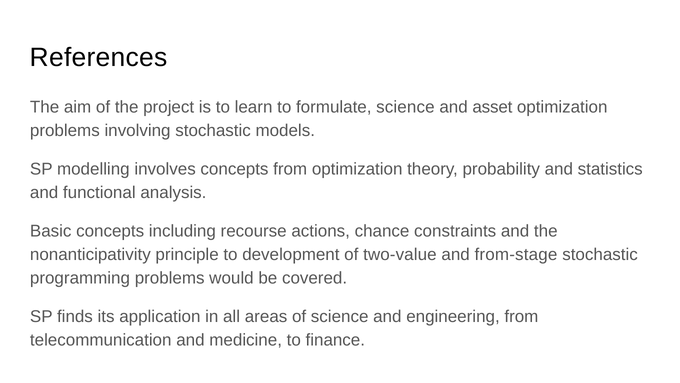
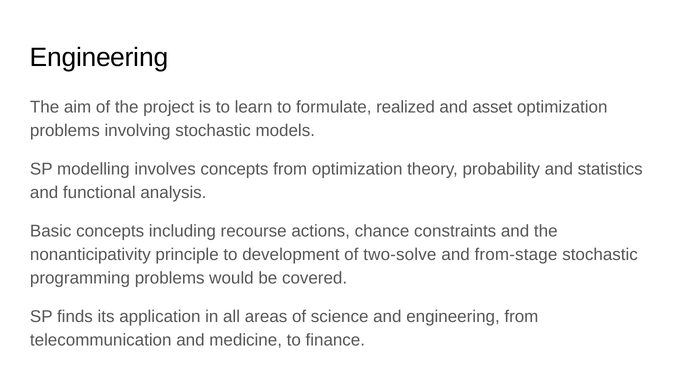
References at (99, 58): References -> Engineering
formulate science: science -> realized
two-value: two-value -> two-solve
